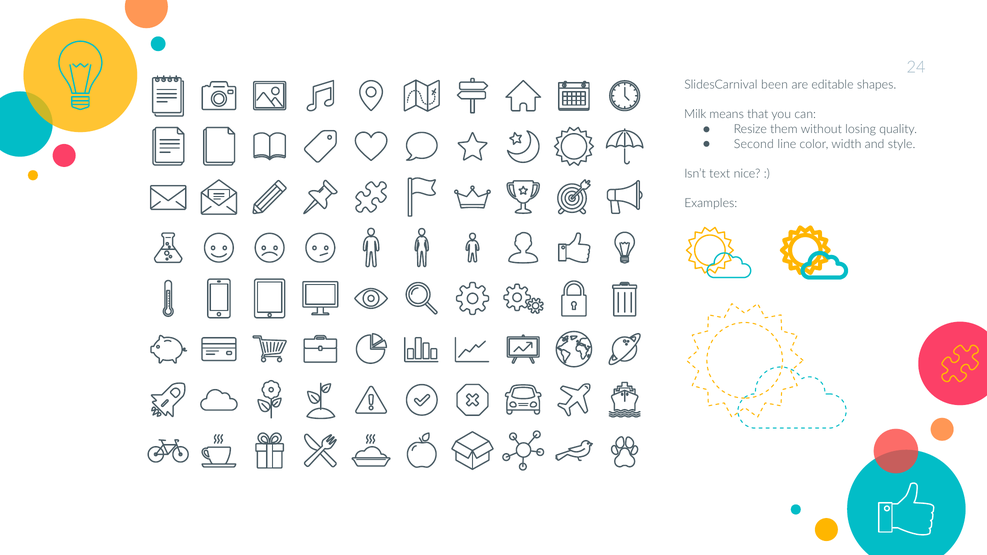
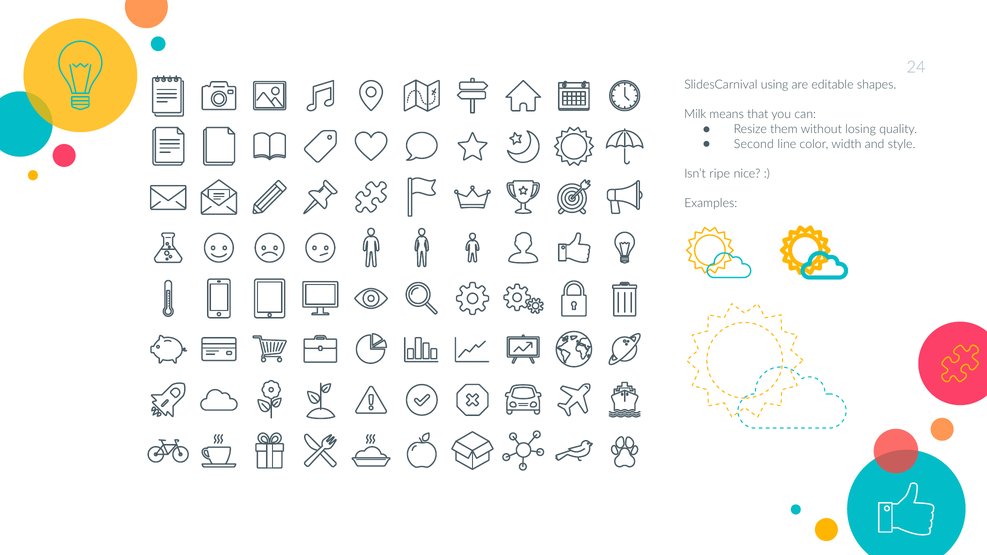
been: been -> using
text: text -> ripe
